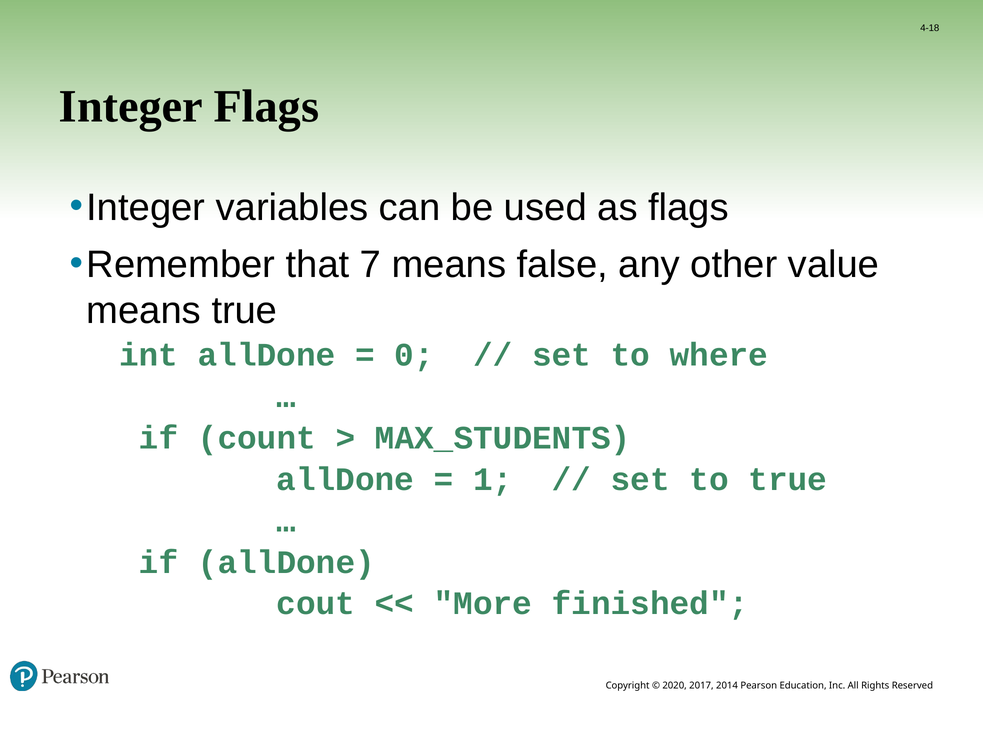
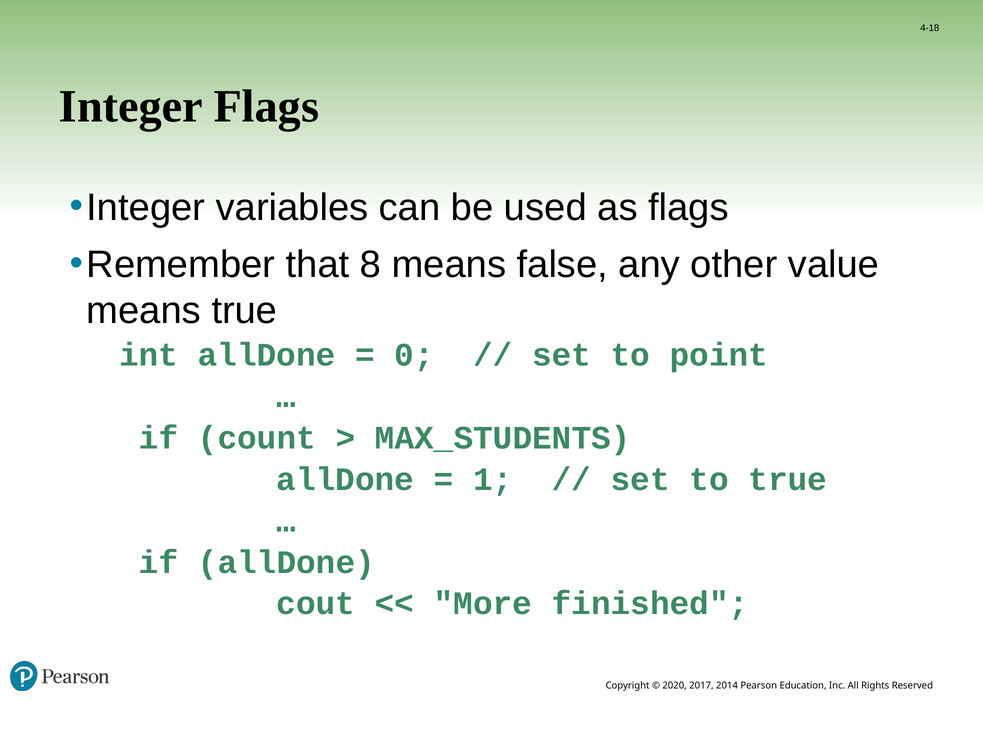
7: 7 -> 8
where: where -> point
